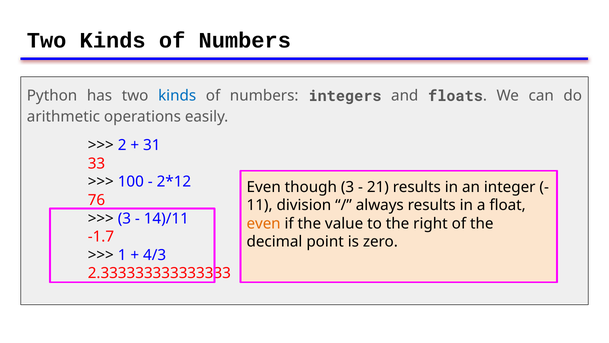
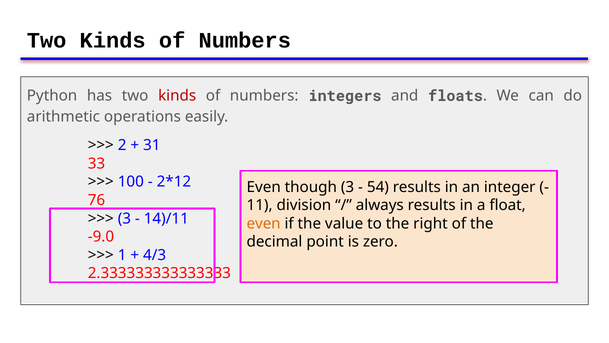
kinds at (177, 96) colour: blue -> red
21: 21 -> 54
-1.7: -1.7 -> -9.0
